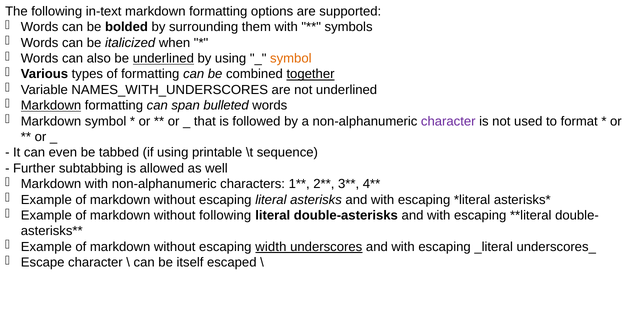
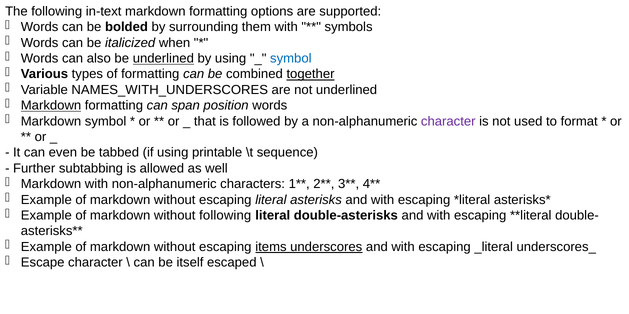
symbol at (291, 59) colour: orange -> blue
bulleted: bulleted -> position
width: width -> items
